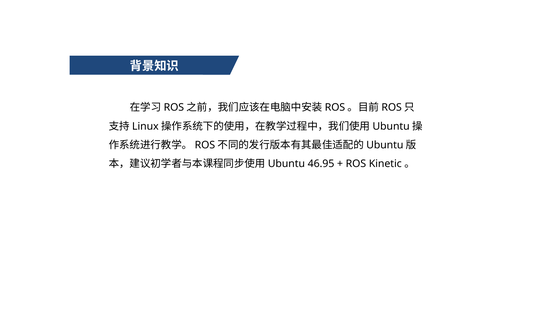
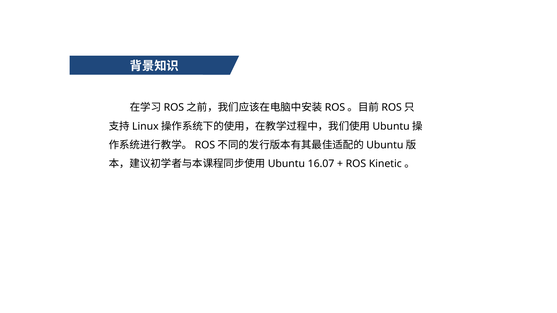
46.95: 46.95 -> 16.07
